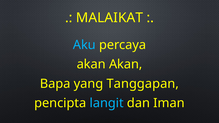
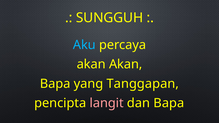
MALAIKAT: MALAIKAT -> SUNGGUH
langit colour: light blue -> pink
dan Iman: Iman -> Bapa
